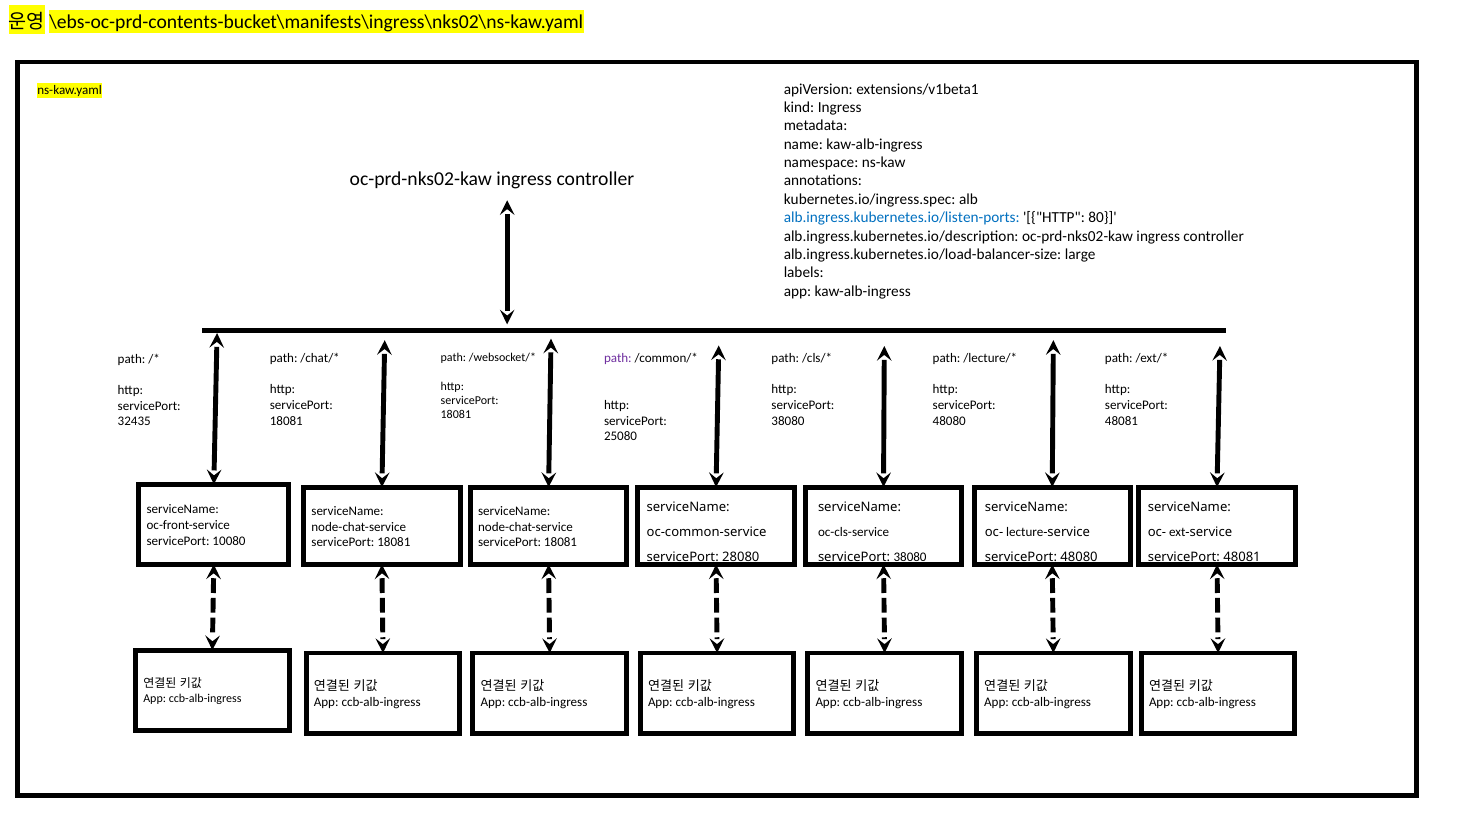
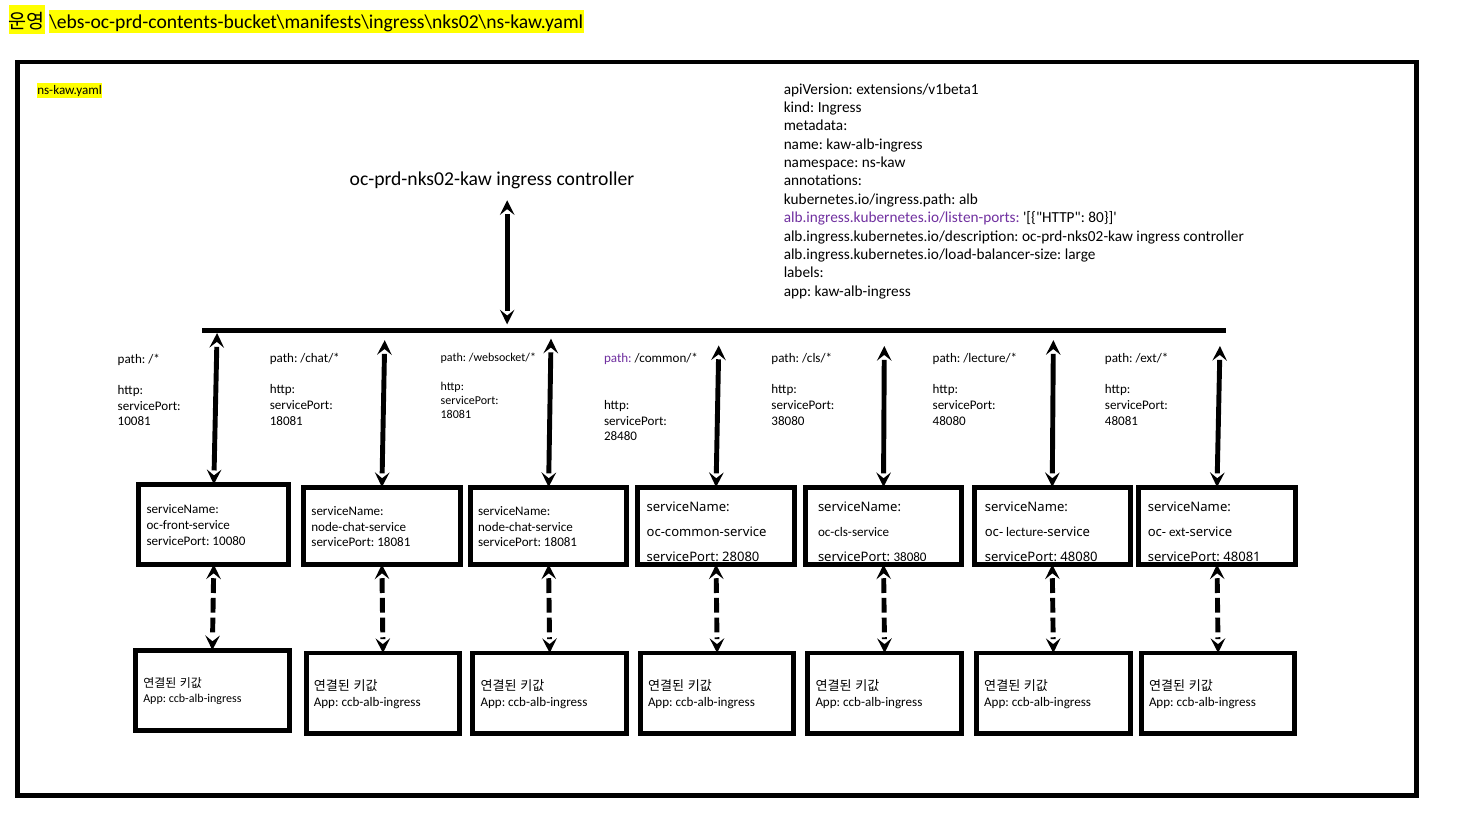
kubernetes.io/ingress.spec: kubernetes.io/ingress.spec -> kubernetes.io/ingress.path
alb.ingress.kubernetes.io/listen-ports colour: blue -> purple
32435: 32435 -> 10081
25080: 25080 -> 28480
